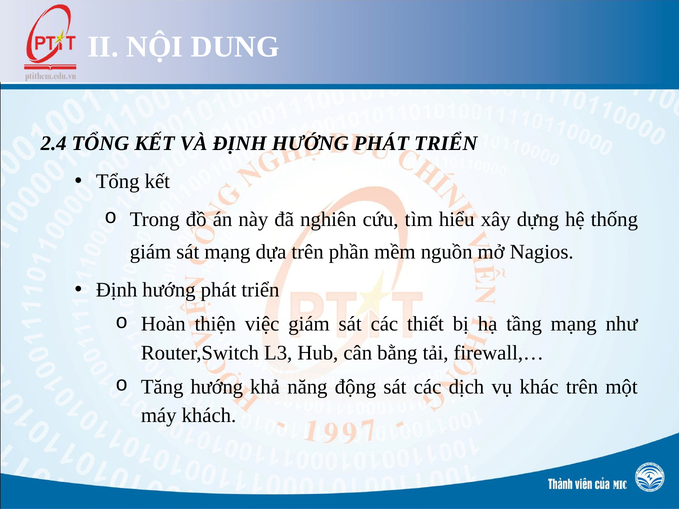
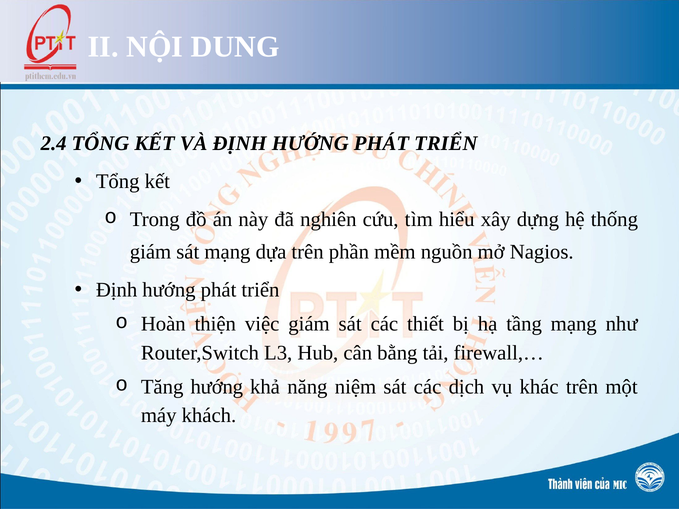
động: động -> niệm
